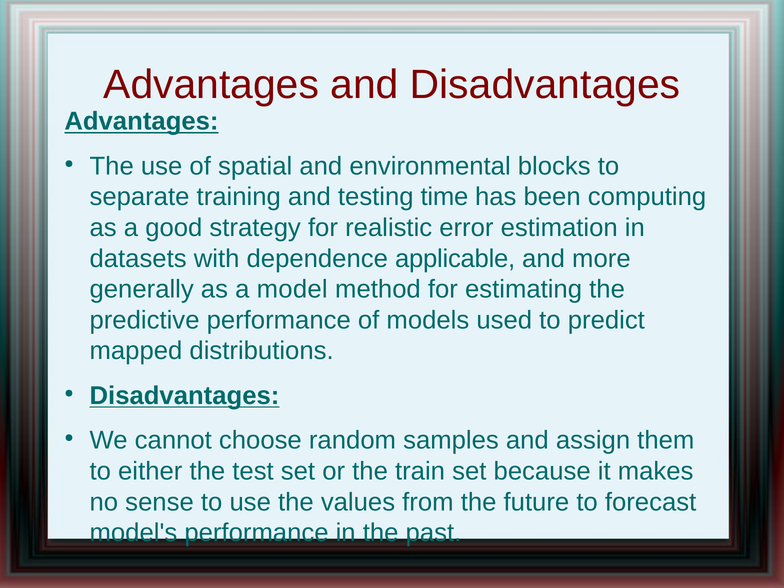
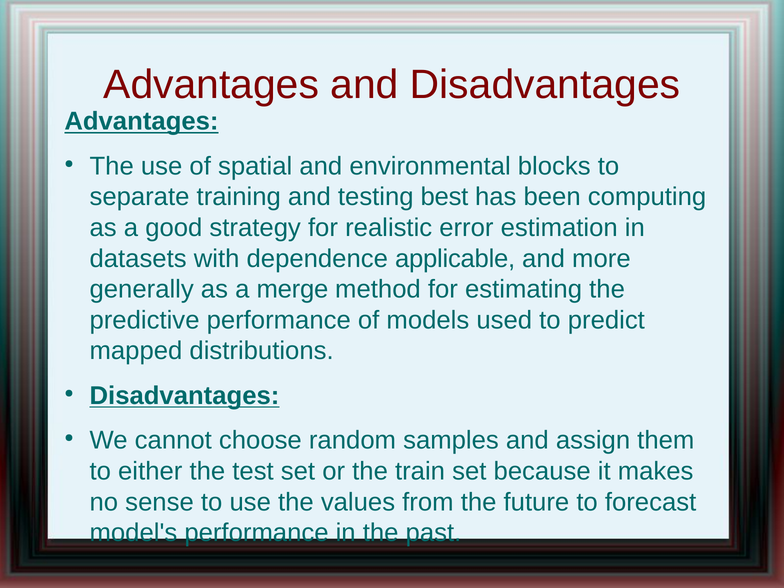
time: time -> best
model: model -> merge
